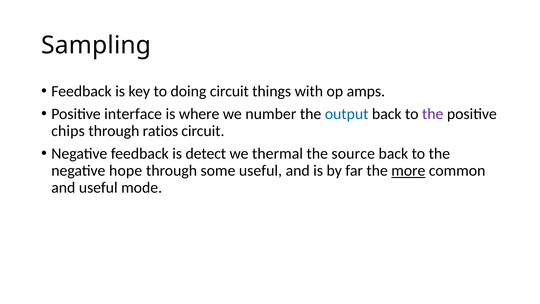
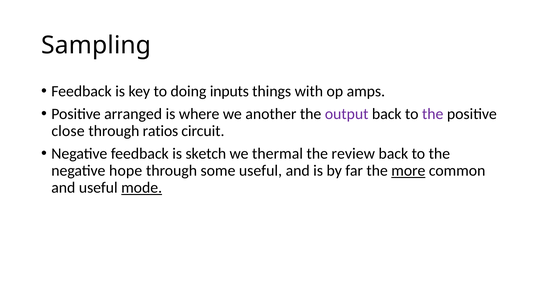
doing circuit: circuit -> inputs
interface: interface -> arranged
number: number -> another
output colour: blue -> purple
chips: chips -> close
detect: detect -> sketch
source: source -> review
mode underline: none -> present
